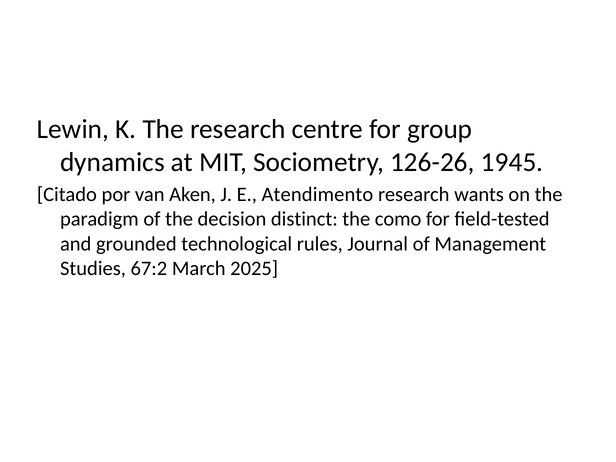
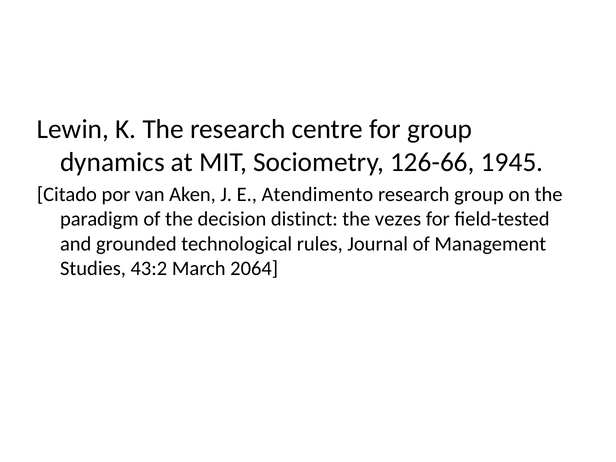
126-26: 126-26 -> 126-66
research wants: wants -> group
como: como -> vezes
67:2: 67:2 -> 43:2
2025: 2025 -> 2064
